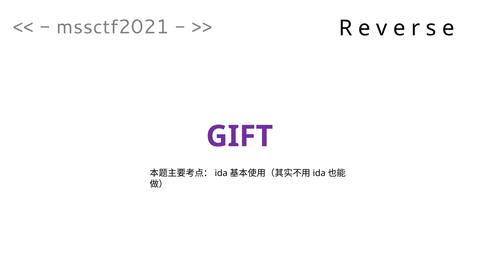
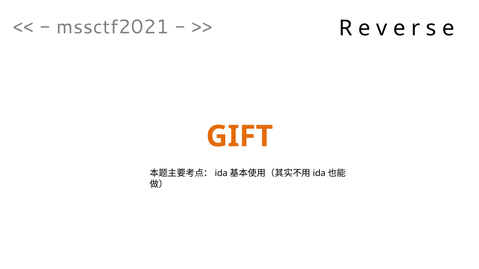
GIFT colour: purple -> orange
